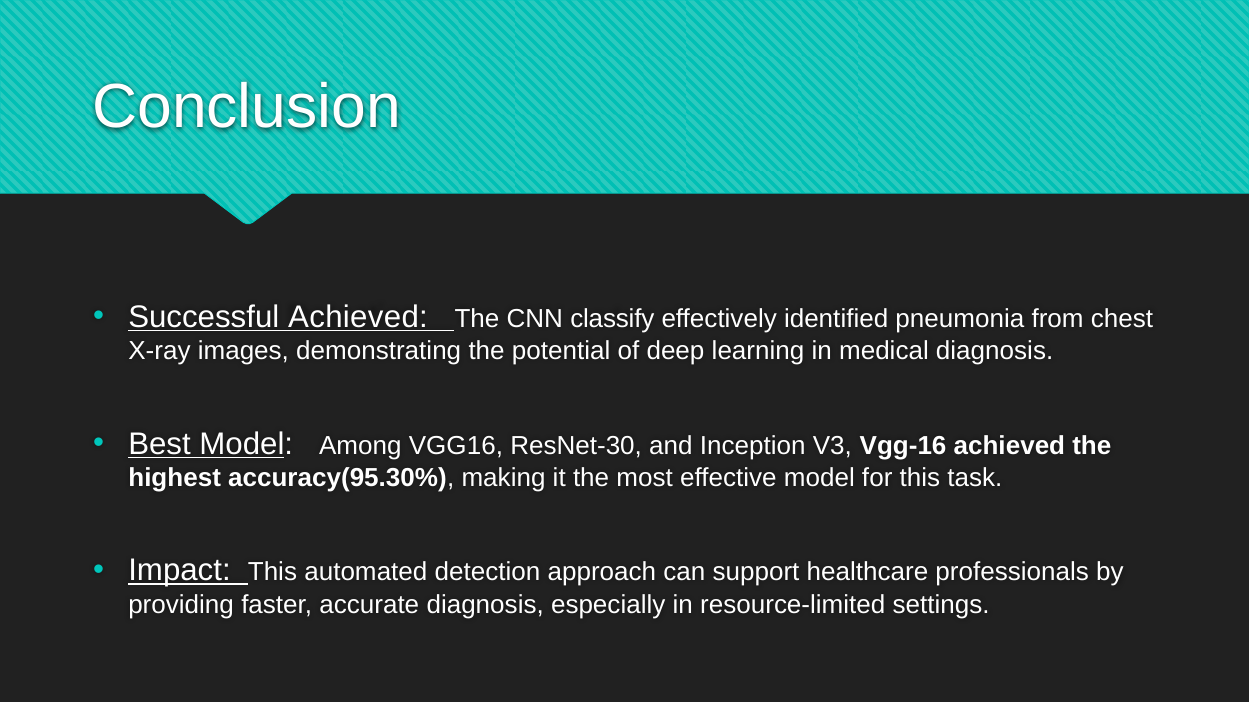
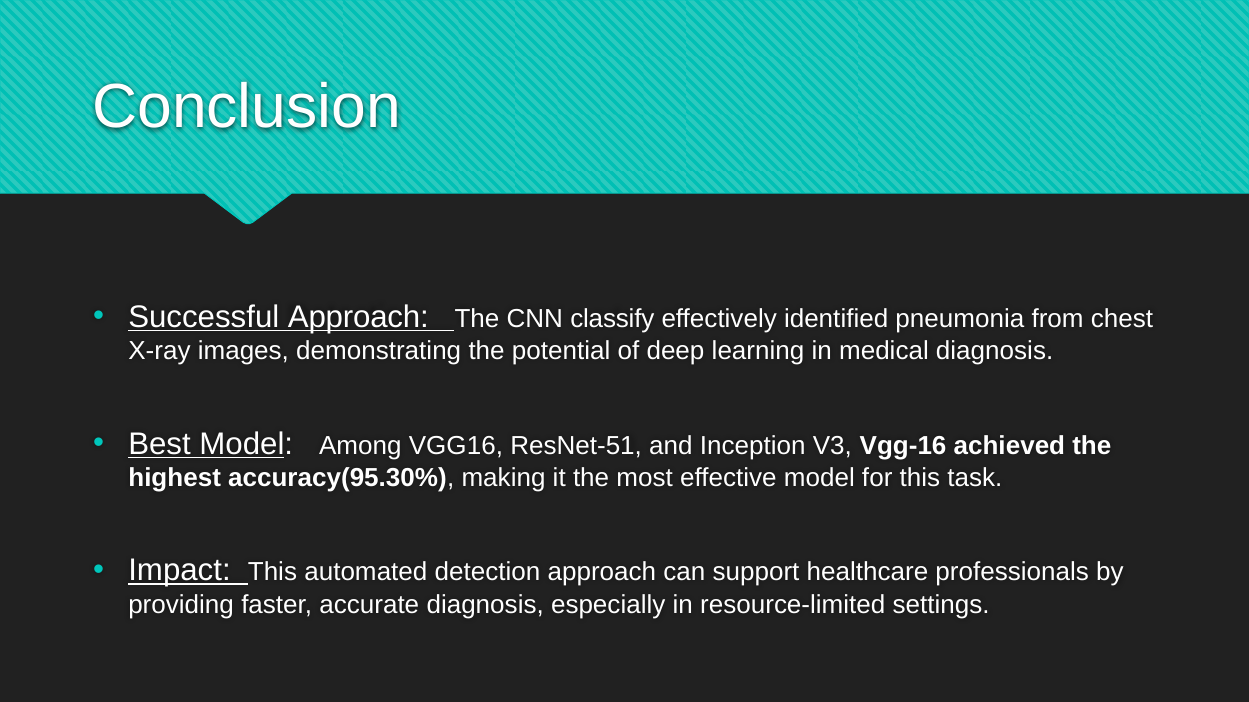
Successful Achieved: Achieved -> Approach
ResNet-30: ResNet-30 -> ResNet-51
